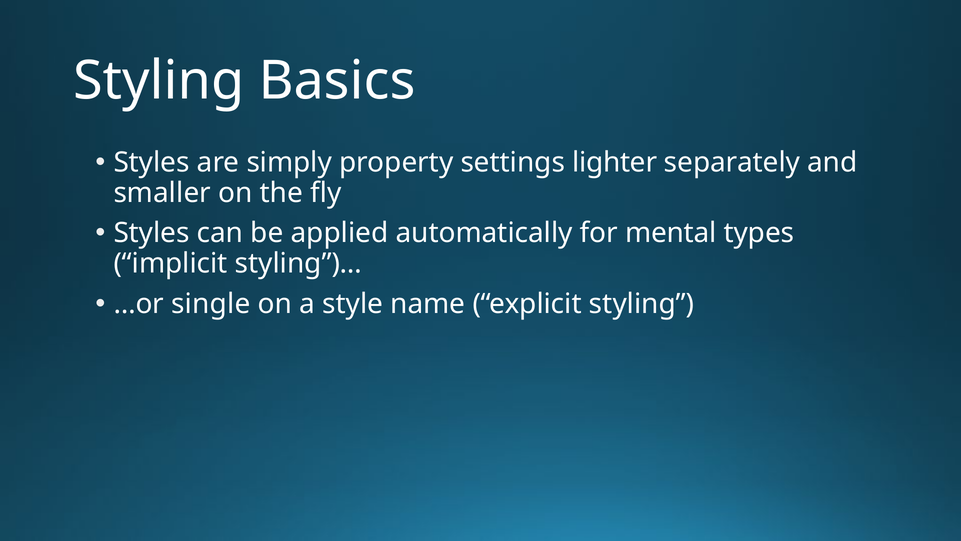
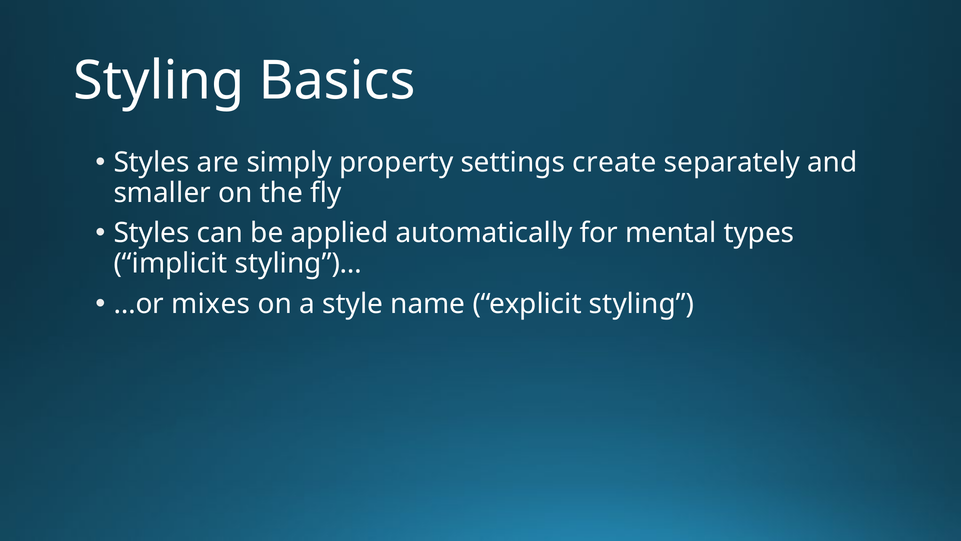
lighter: lighter -> create
single: single -> mixes
